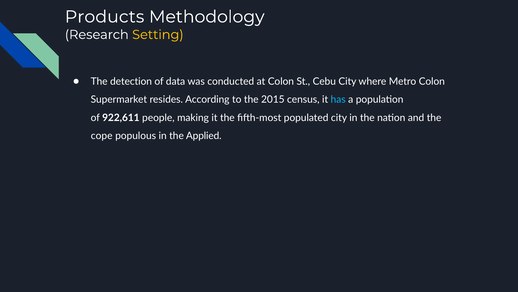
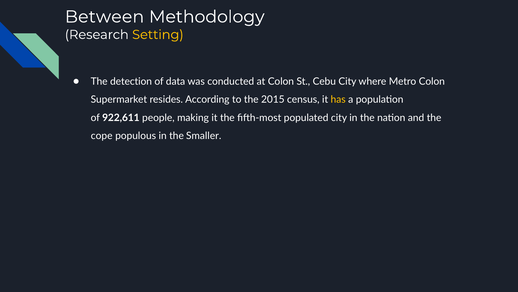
Products: Products -> Between
has colour: light blue -> yellow
Applied: Applied -> Smaller
